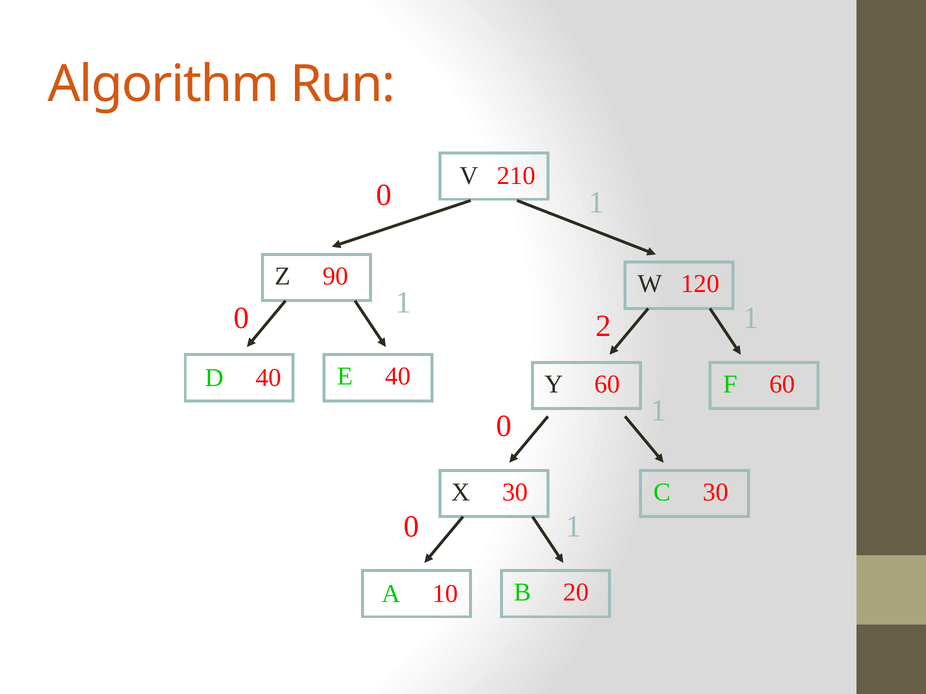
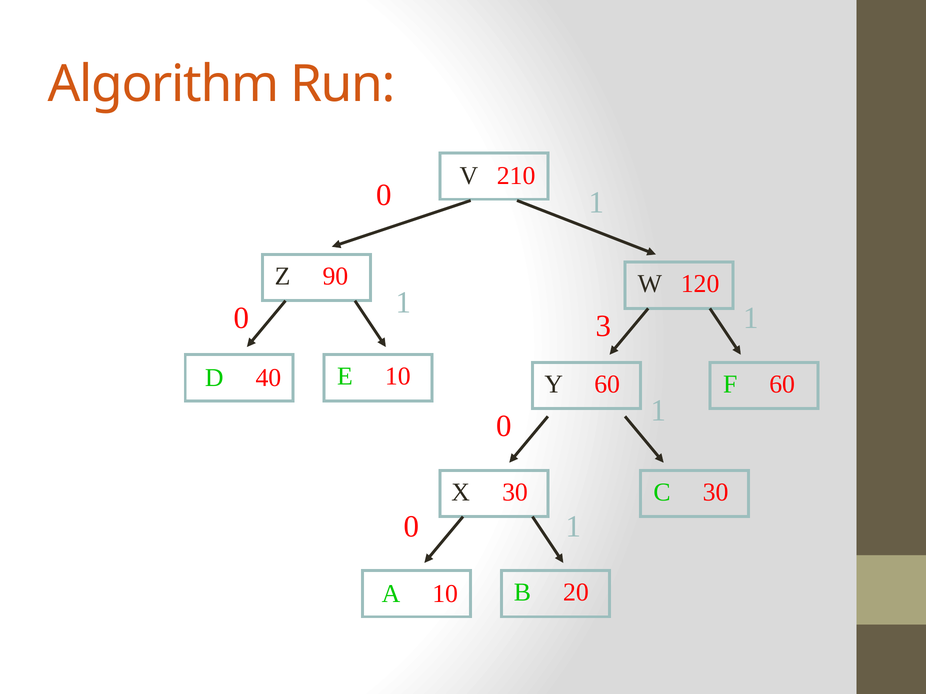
2: 2 -> 3
E 40: 40 -> 10
